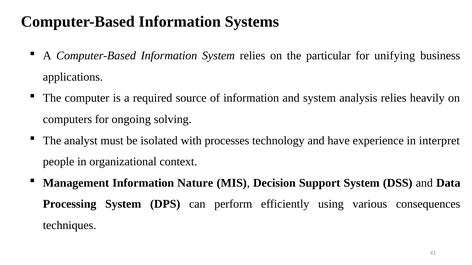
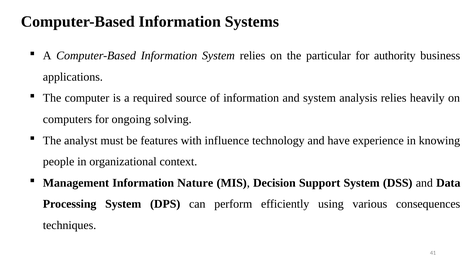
unifying: unifying -> authority
isolated: isolated -> features
processes: processes -> influence
interpret: interpret -> knowing
